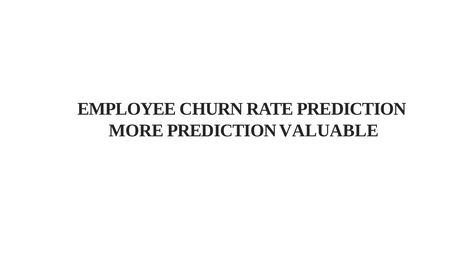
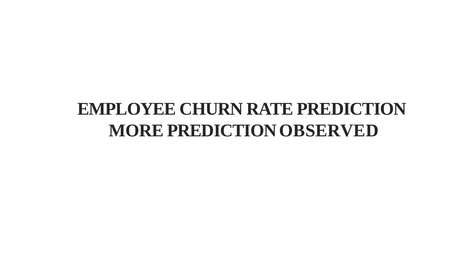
VALUABLE: VALUABLE -> OBSERVED
